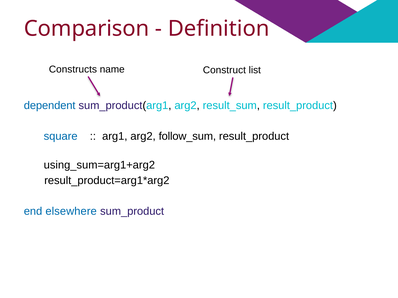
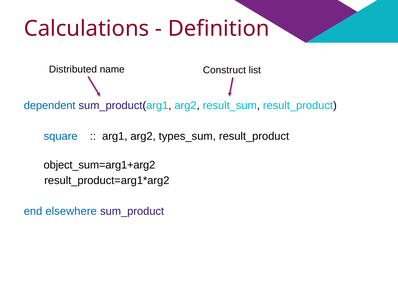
Comparison: Comparison -> Calculations
Constructs: Constructs -> Distributed
follow_sum: follow_sum -> types_sum
using_sum=arg1+arg2: using_sum=arg1+arg2 -> object_sum=arg1+arg2
